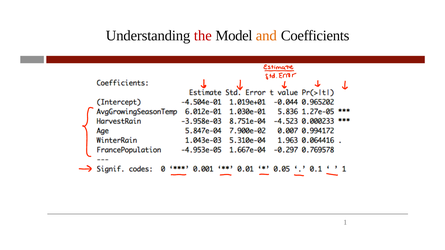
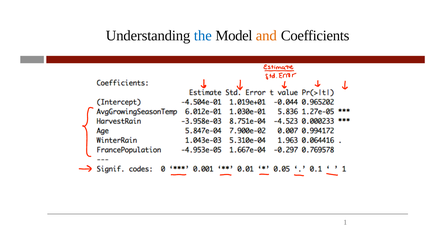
the colour: red -> blue
